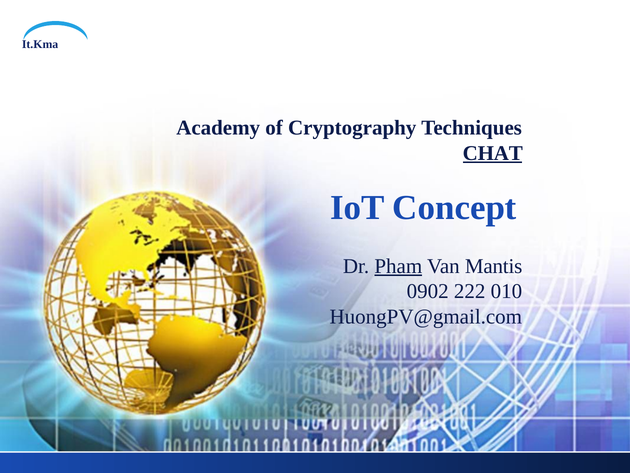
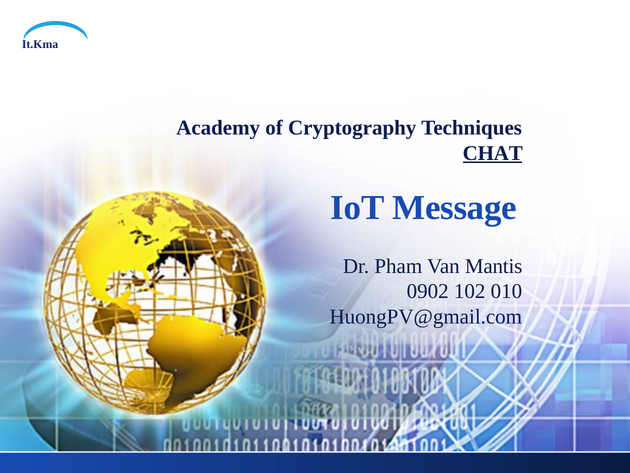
Concept: Concept -> Message
Pham underline: present -> none
222: 222 -> 102
